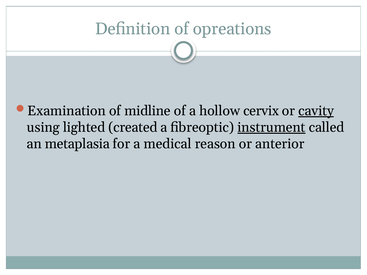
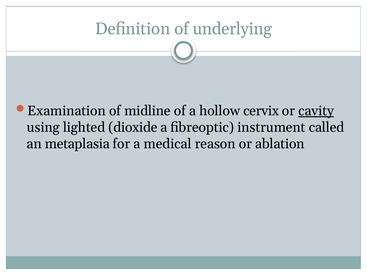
opreations: opreations -> underlying
created: created -> dioxide
instrument underline: present -> none
anterior: anterior -> ablation
